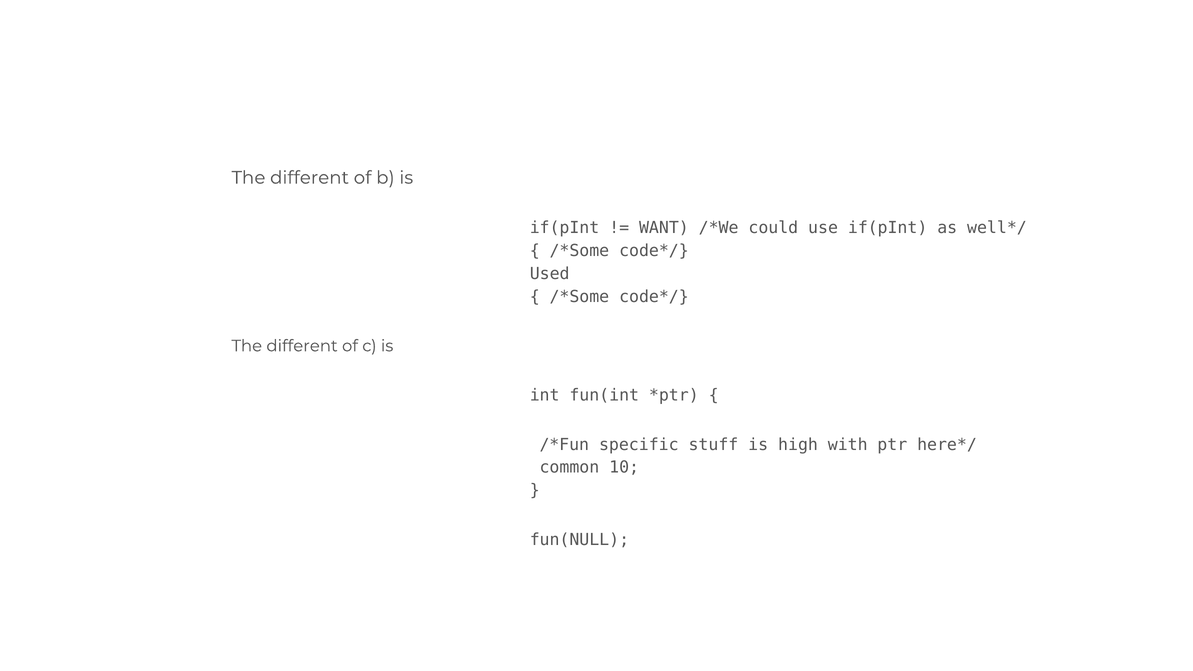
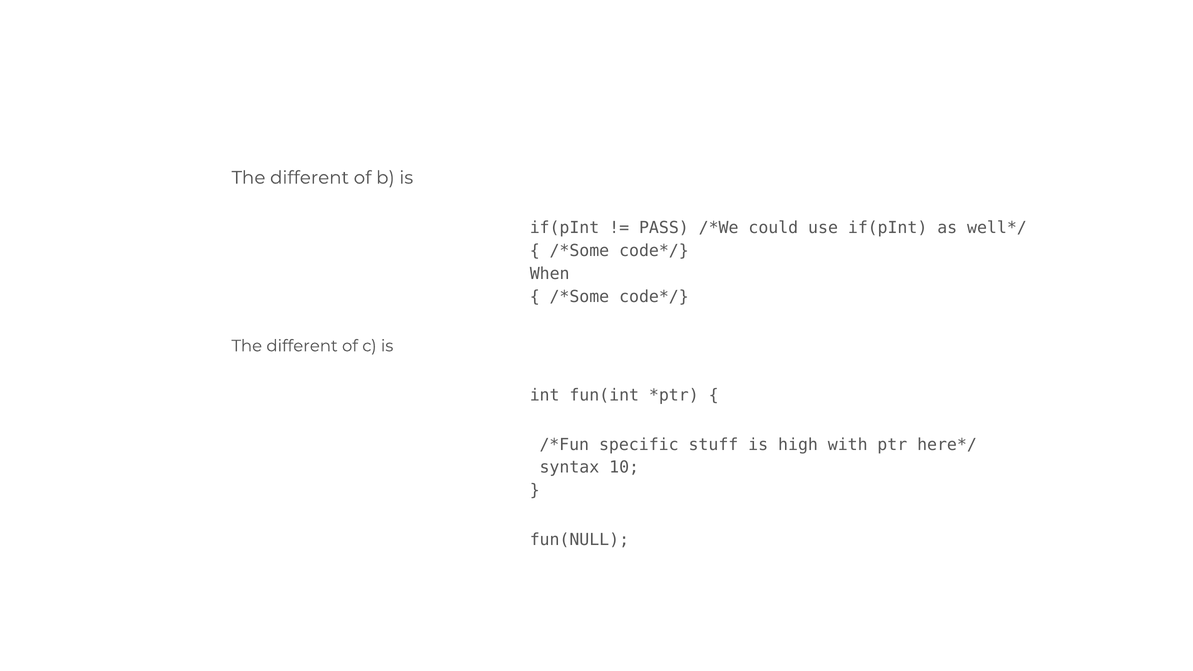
WANT: WANT -> PASS
Used: Used -> When
common: common -> syntax
